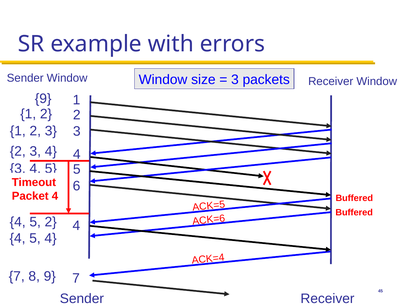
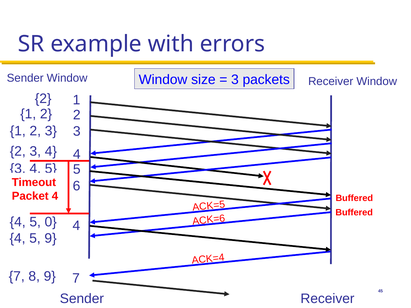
9 at (43, 99): 9 -> 2
5 2: 2 -> 0
5 4: 4 -> 9
